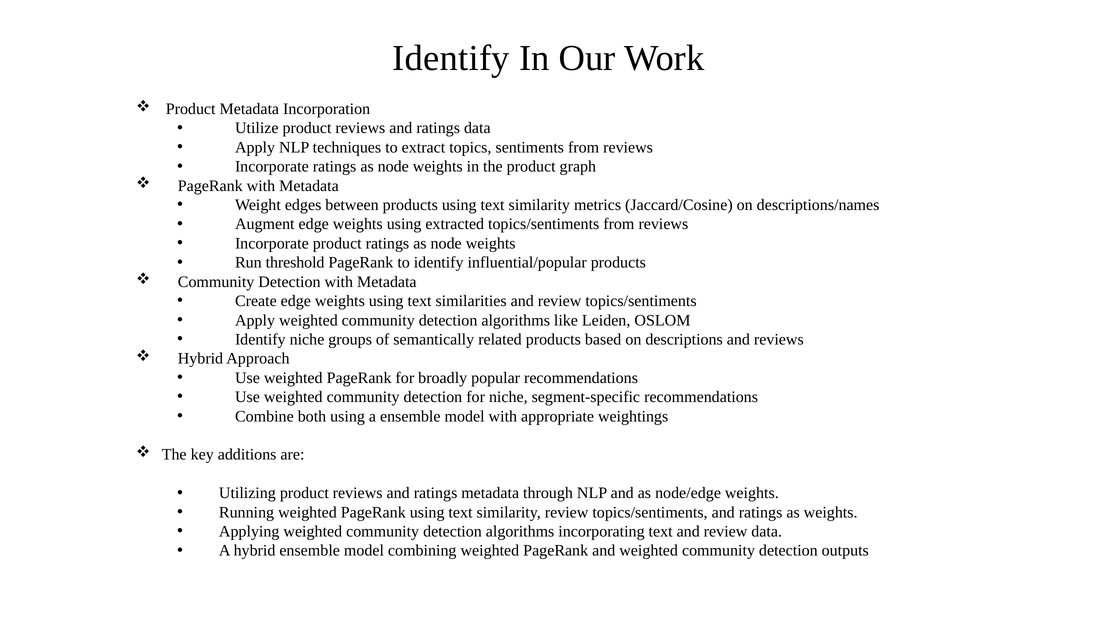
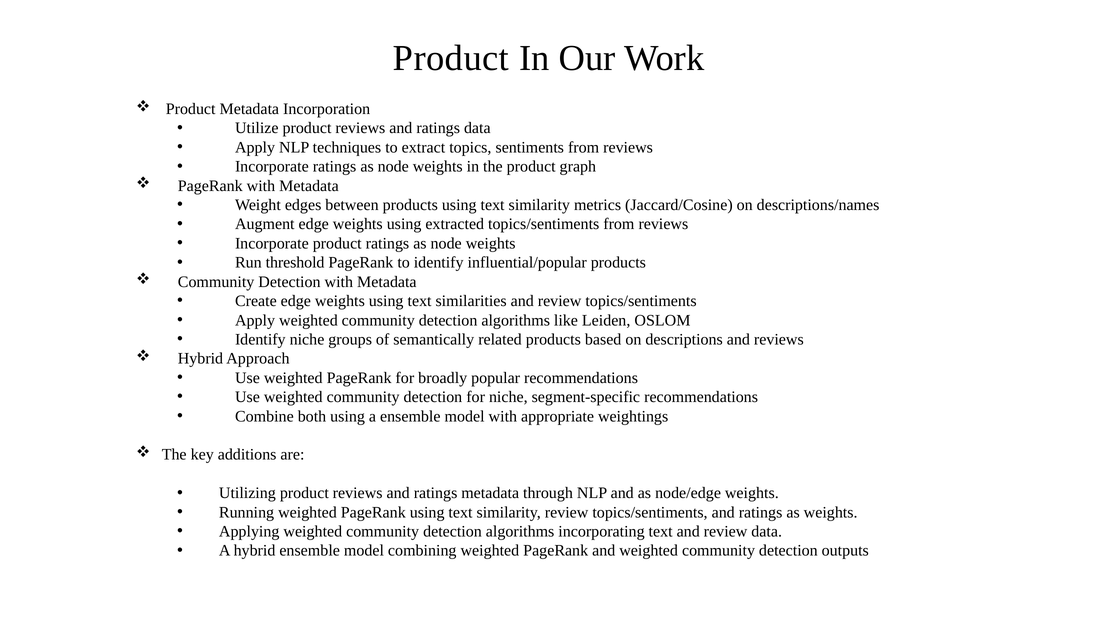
Identify at (451, 58): Identify -> Product
